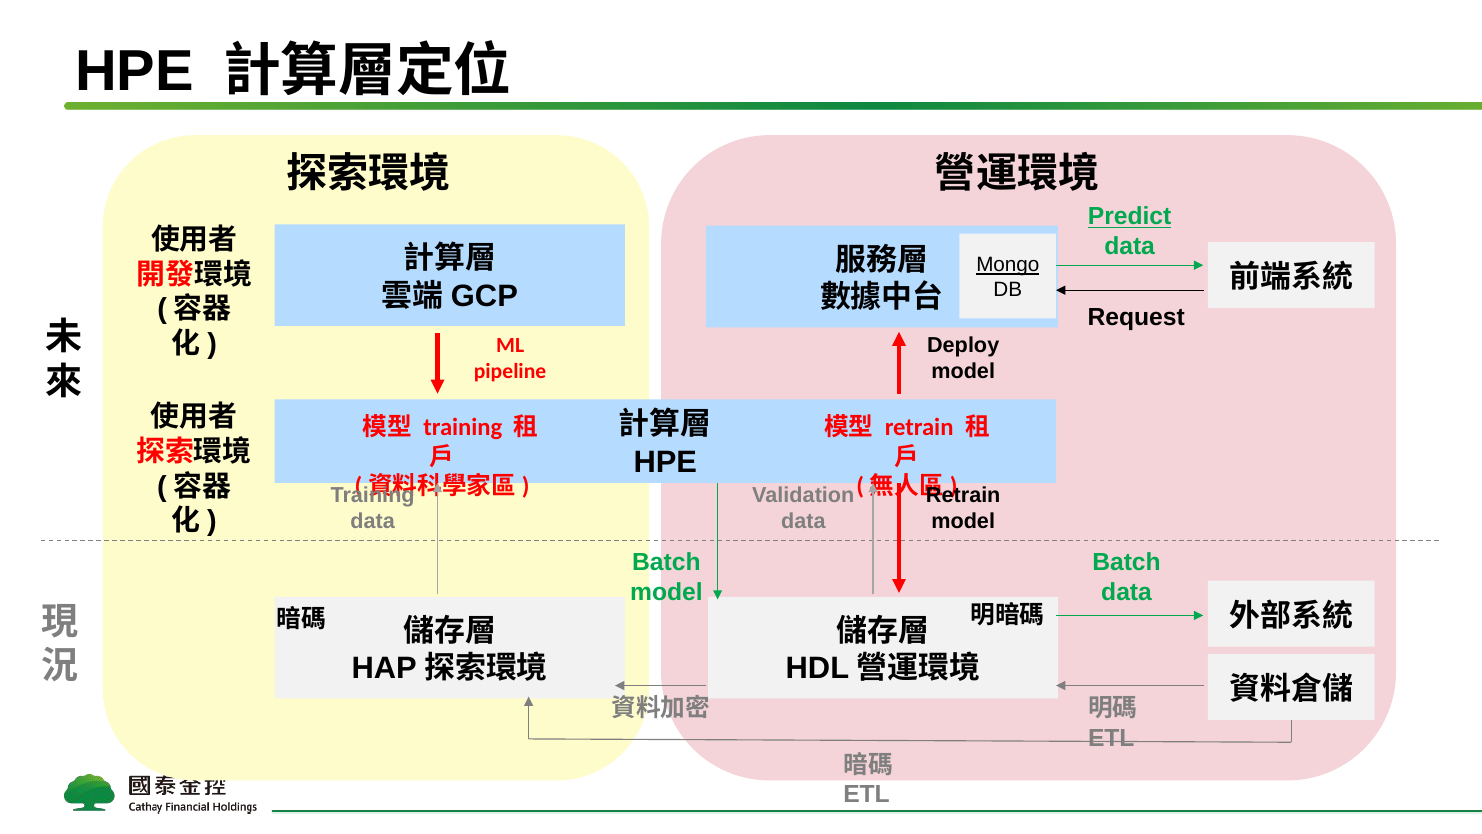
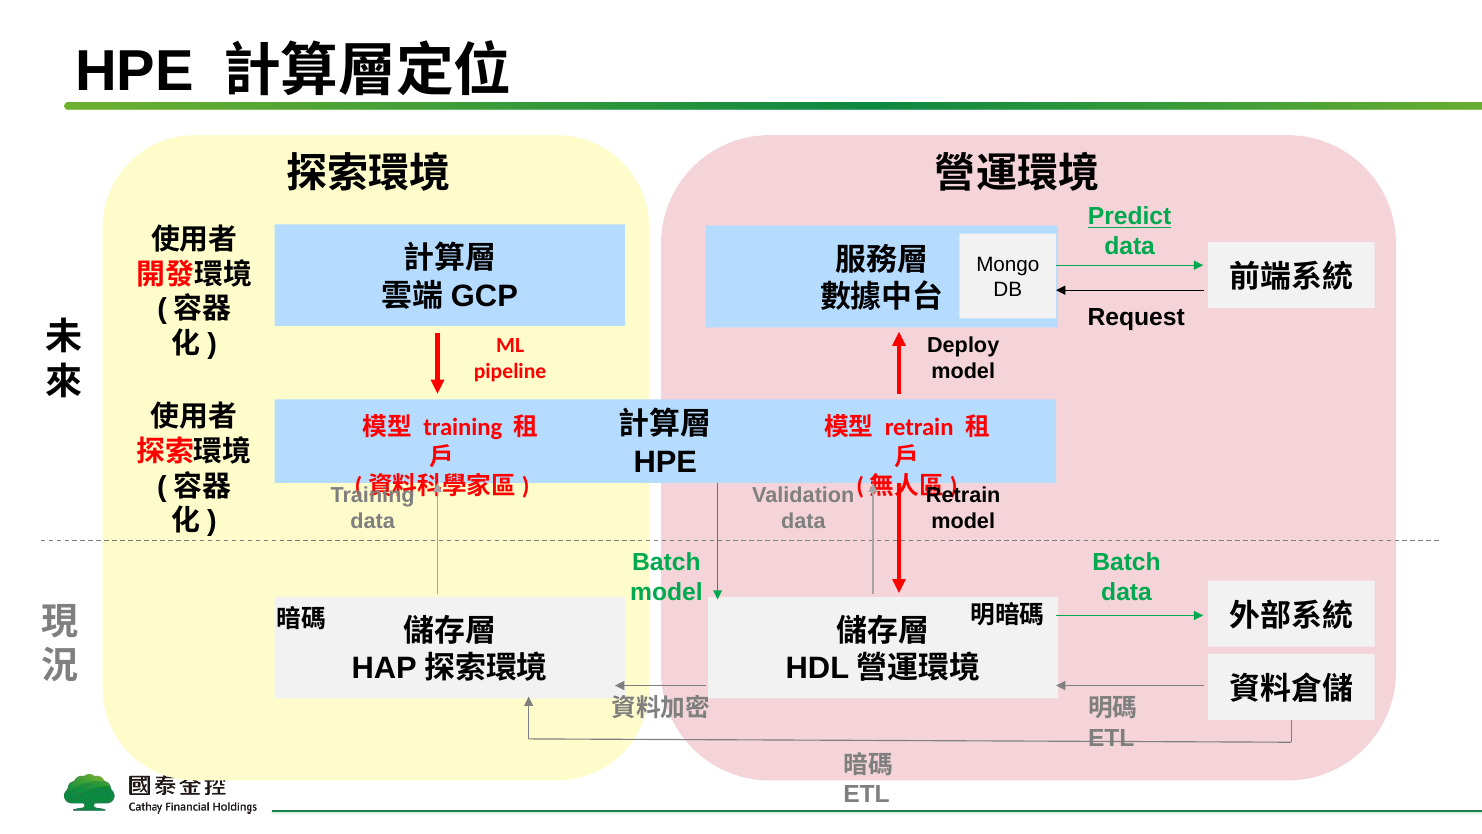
Mongo underline: present -> none
